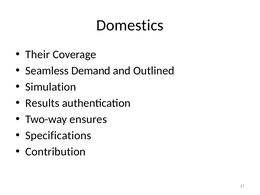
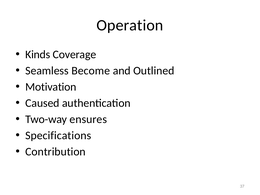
Domestics: Domestics -> Operation
Their: Their -> Kinds
Demand: Demand -> Become
Simulation: Simulation -> Motivation
Results: Results -> Caused
